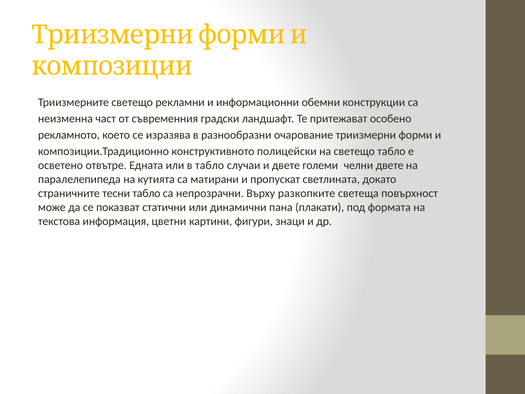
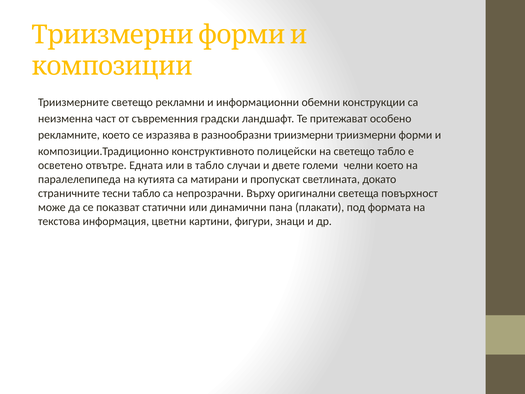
рекламното: рекламното -> рекламните
разнообразни очарование: очарование -> триизмерни
челни двете: двете -> което
разкопките: разкопките -> оригинални
